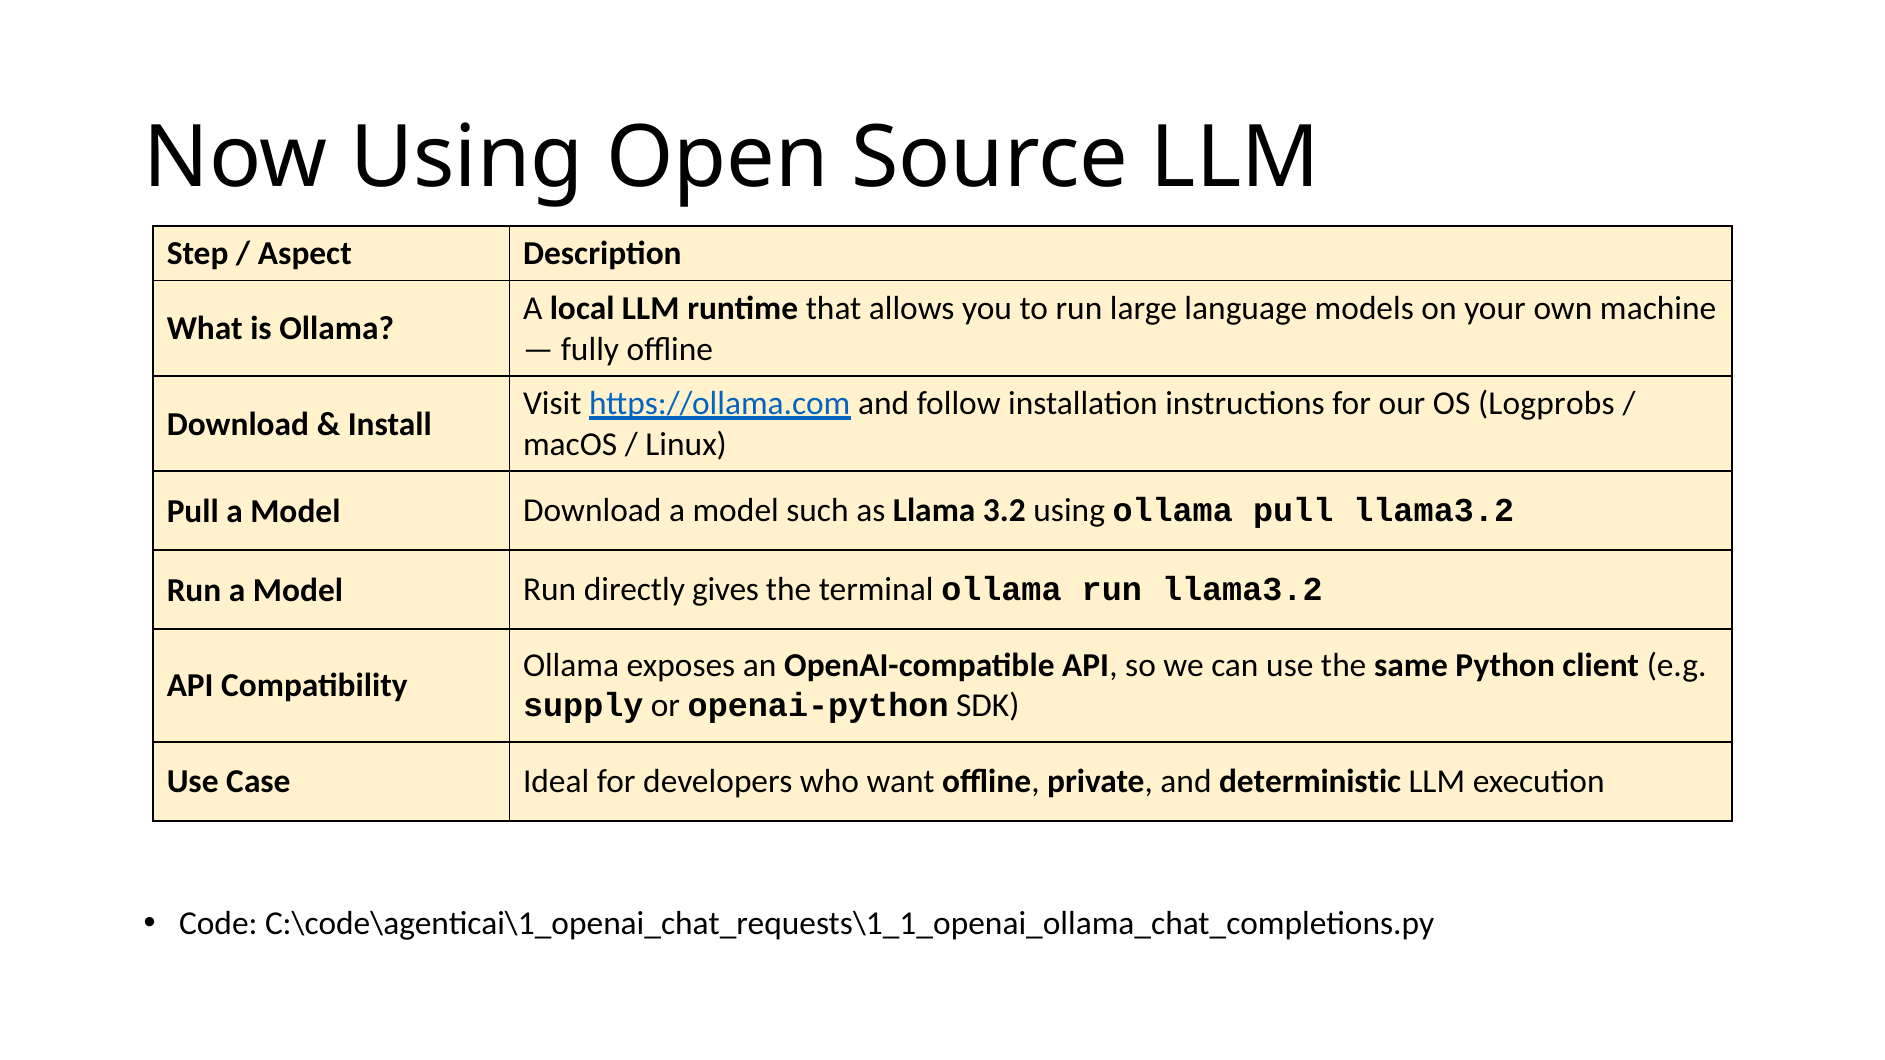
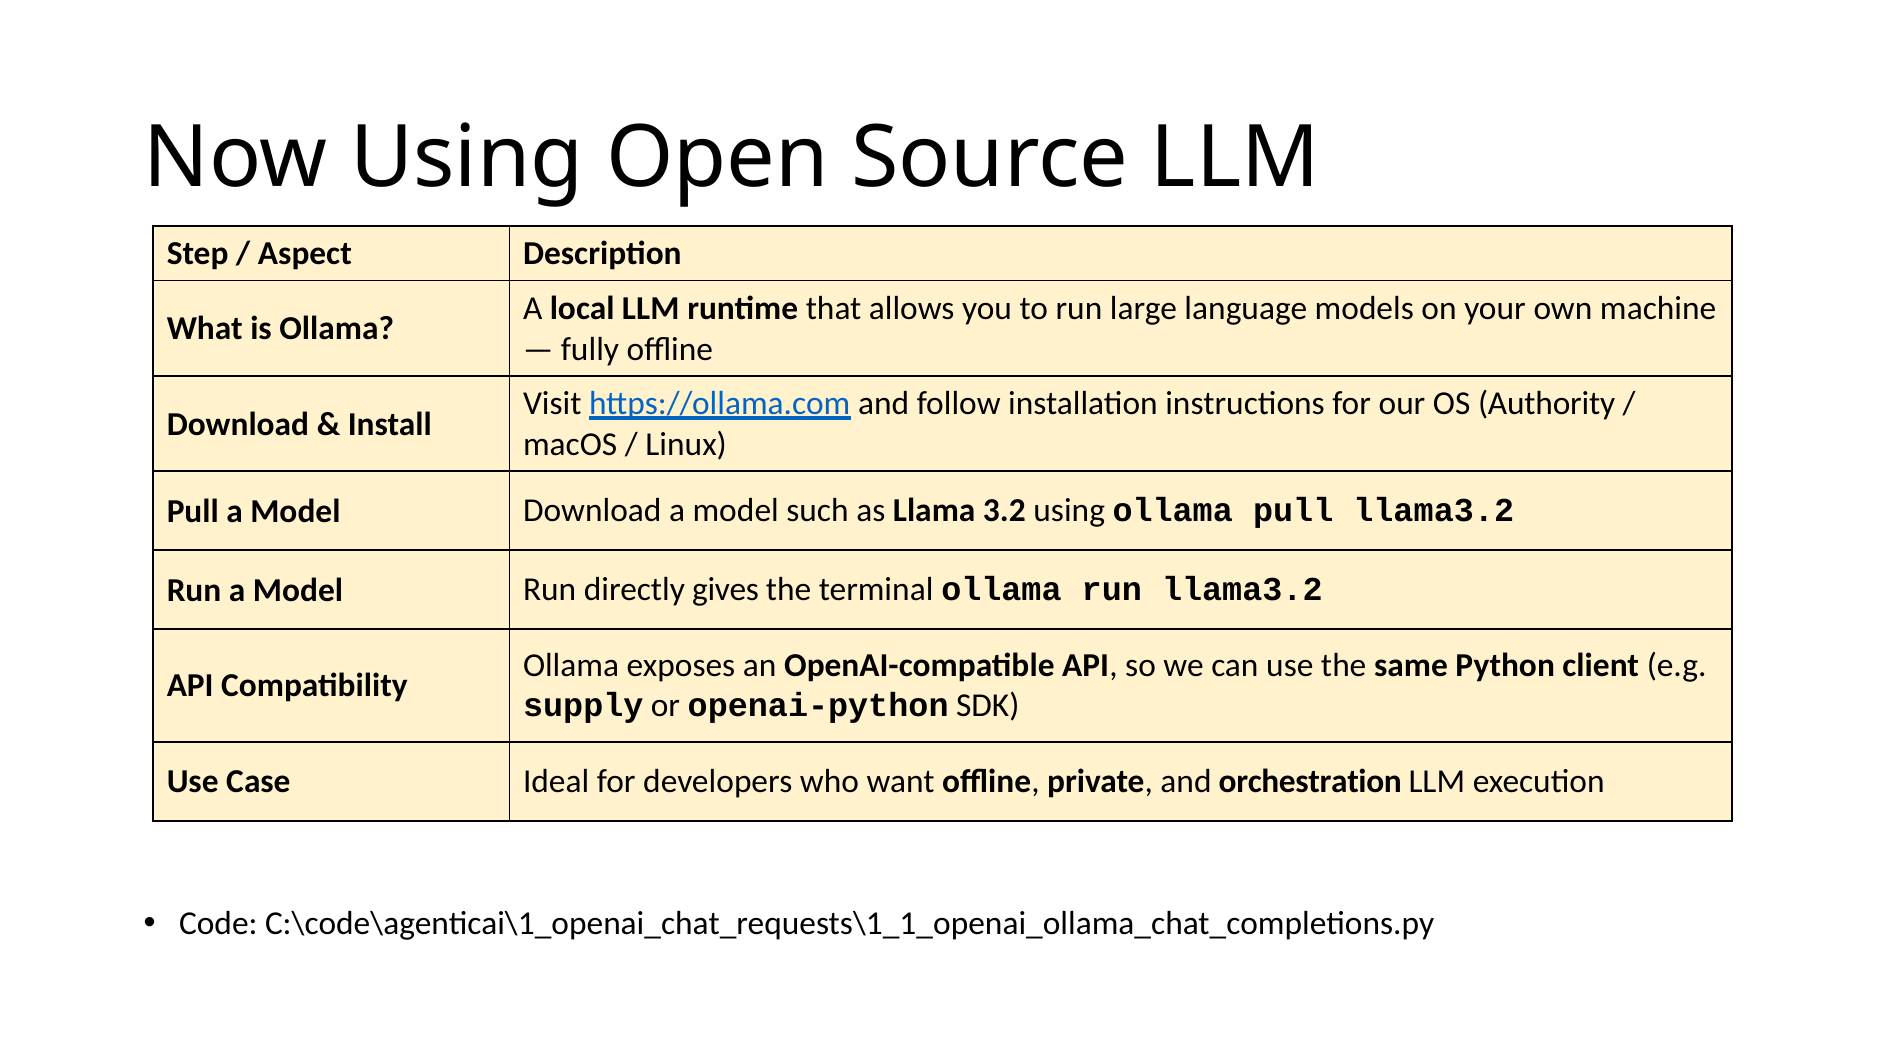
Logprobs: Logprobs -> Authority
deterministic: deterministic -> orchestration
